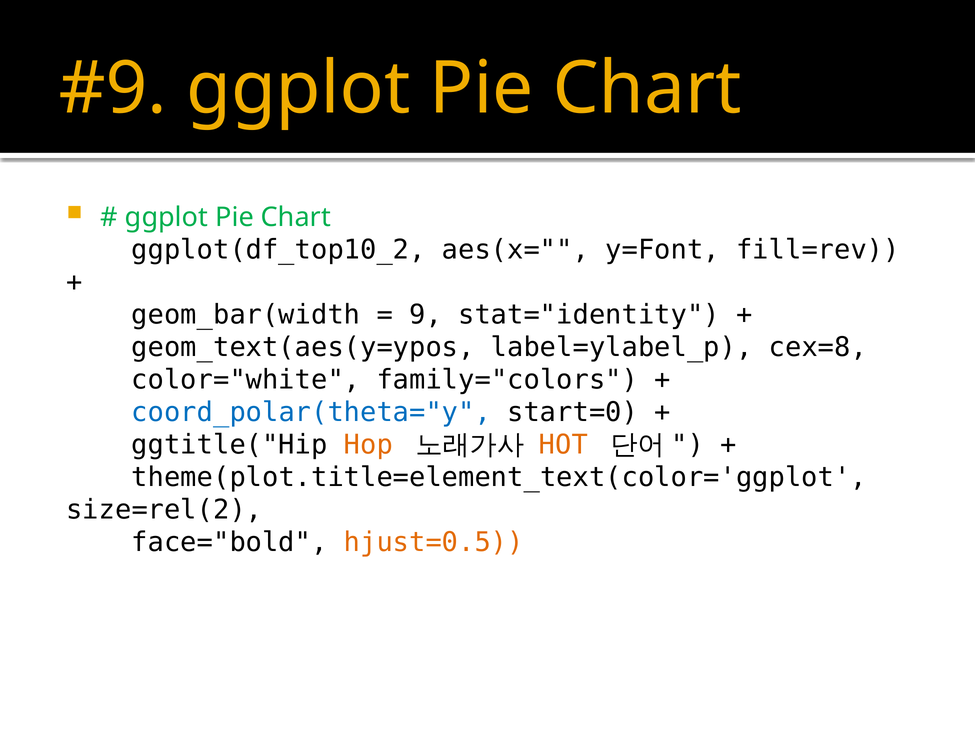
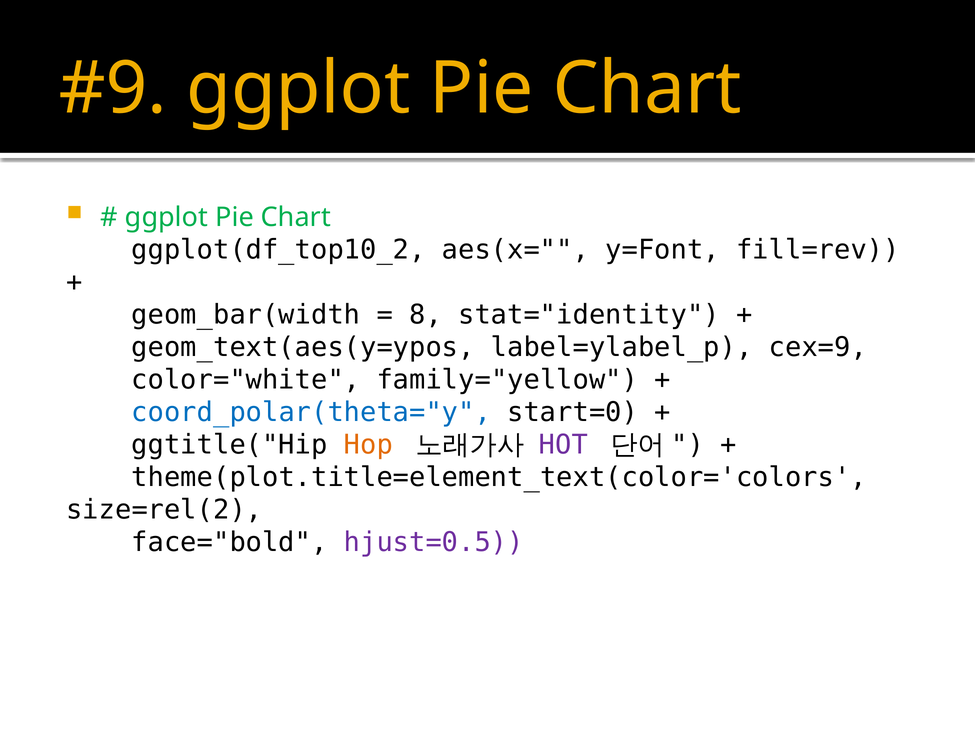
9: 9 -> 8
cex=8: cex=8 -> cex=9
family="colors: family="colors -> family="yellow
HOT colour: orange -> purple
theme(plot.title=element_text(color='ggplot: theme(plot.title=element_text(color='ggplot -> theme(plot.title=element_text(color='colors
hjust=0.5 colour: orange -> purple
